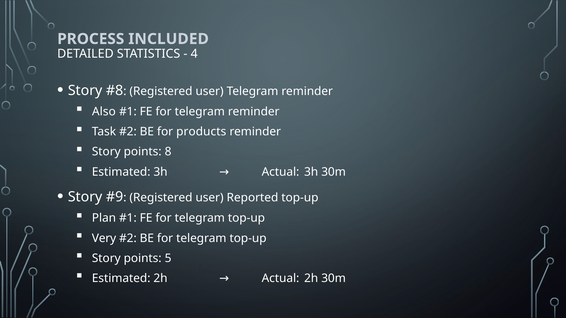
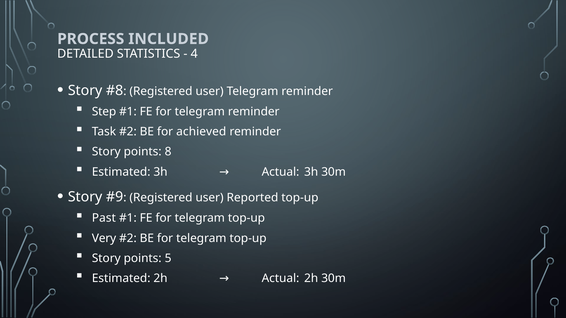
Also: Also -> Step
products: products -> achieved
Plan: Plan -> Past
